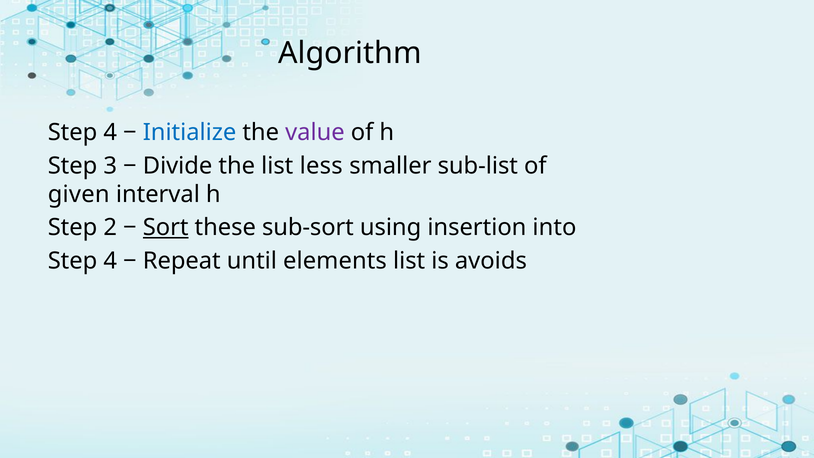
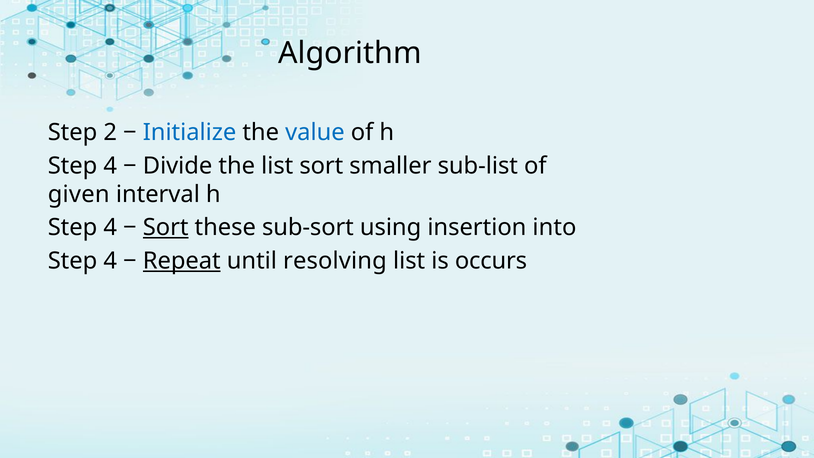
4 at (110, 132): 4 -> 2
value colour: purple -> blue
3 at (110, 166): 3 -> 4
list less: less -> sort
2 at (110, 228): 2 -> 4
Repeat underline: none -> present
elements: elements -> resolving
avoids: avoids -> occurs
